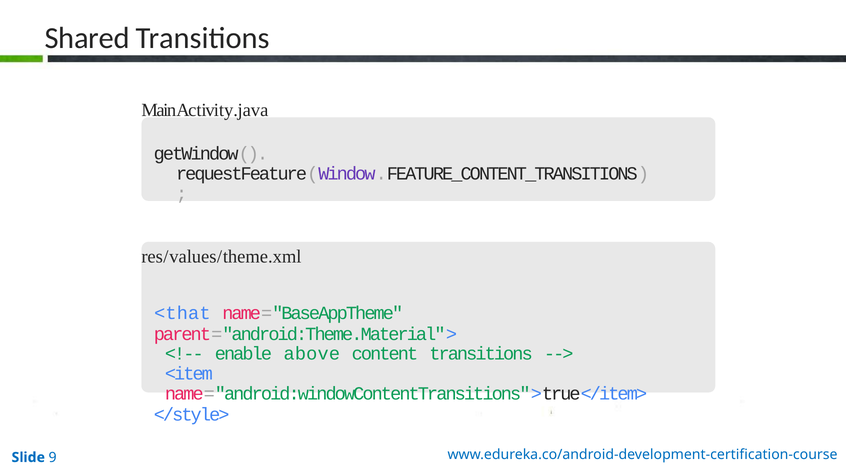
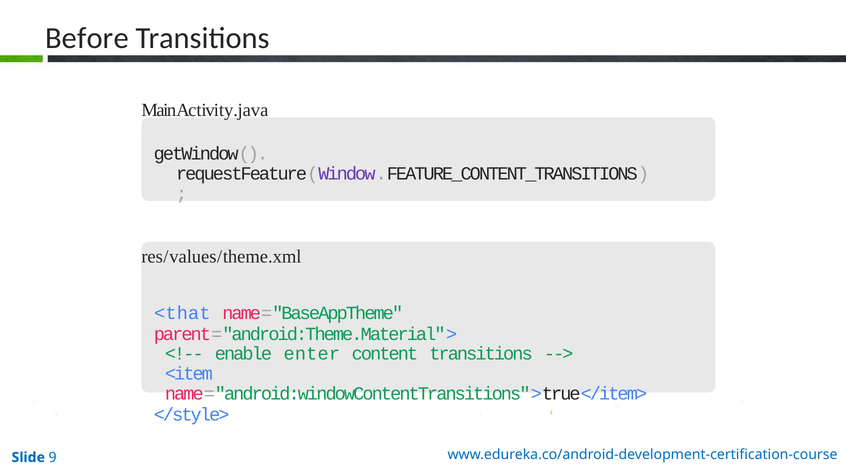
Shared: Shared -> Before
above: above -> enter
